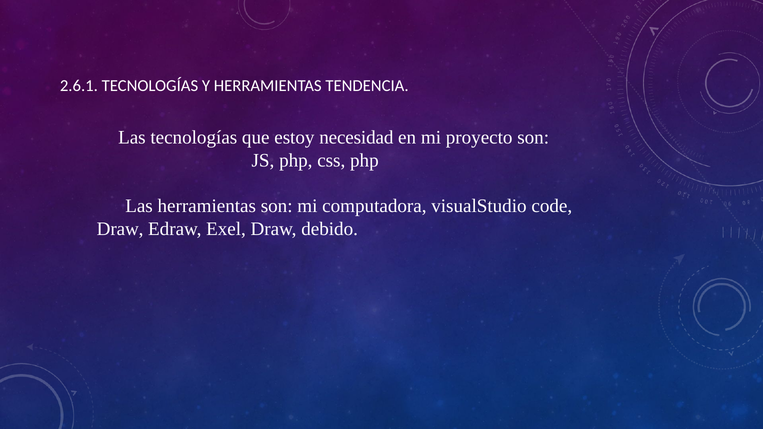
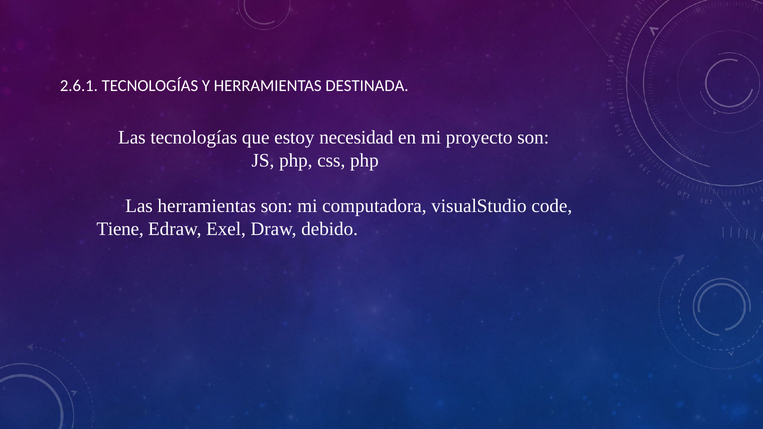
TENDENCIA: TENDENCIA -> DESTINADA
Draw at (120, 229): Draw -> Tiene
